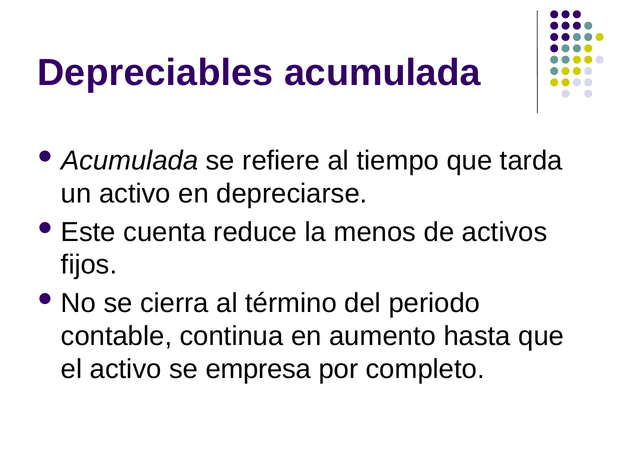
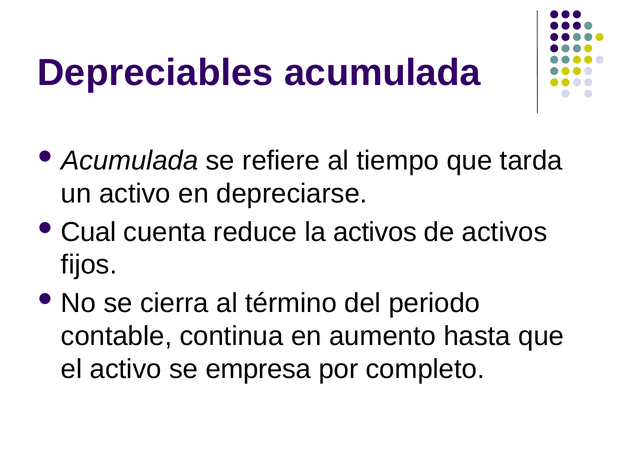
Este: Este -> Cual
la menos: menos -> activos
